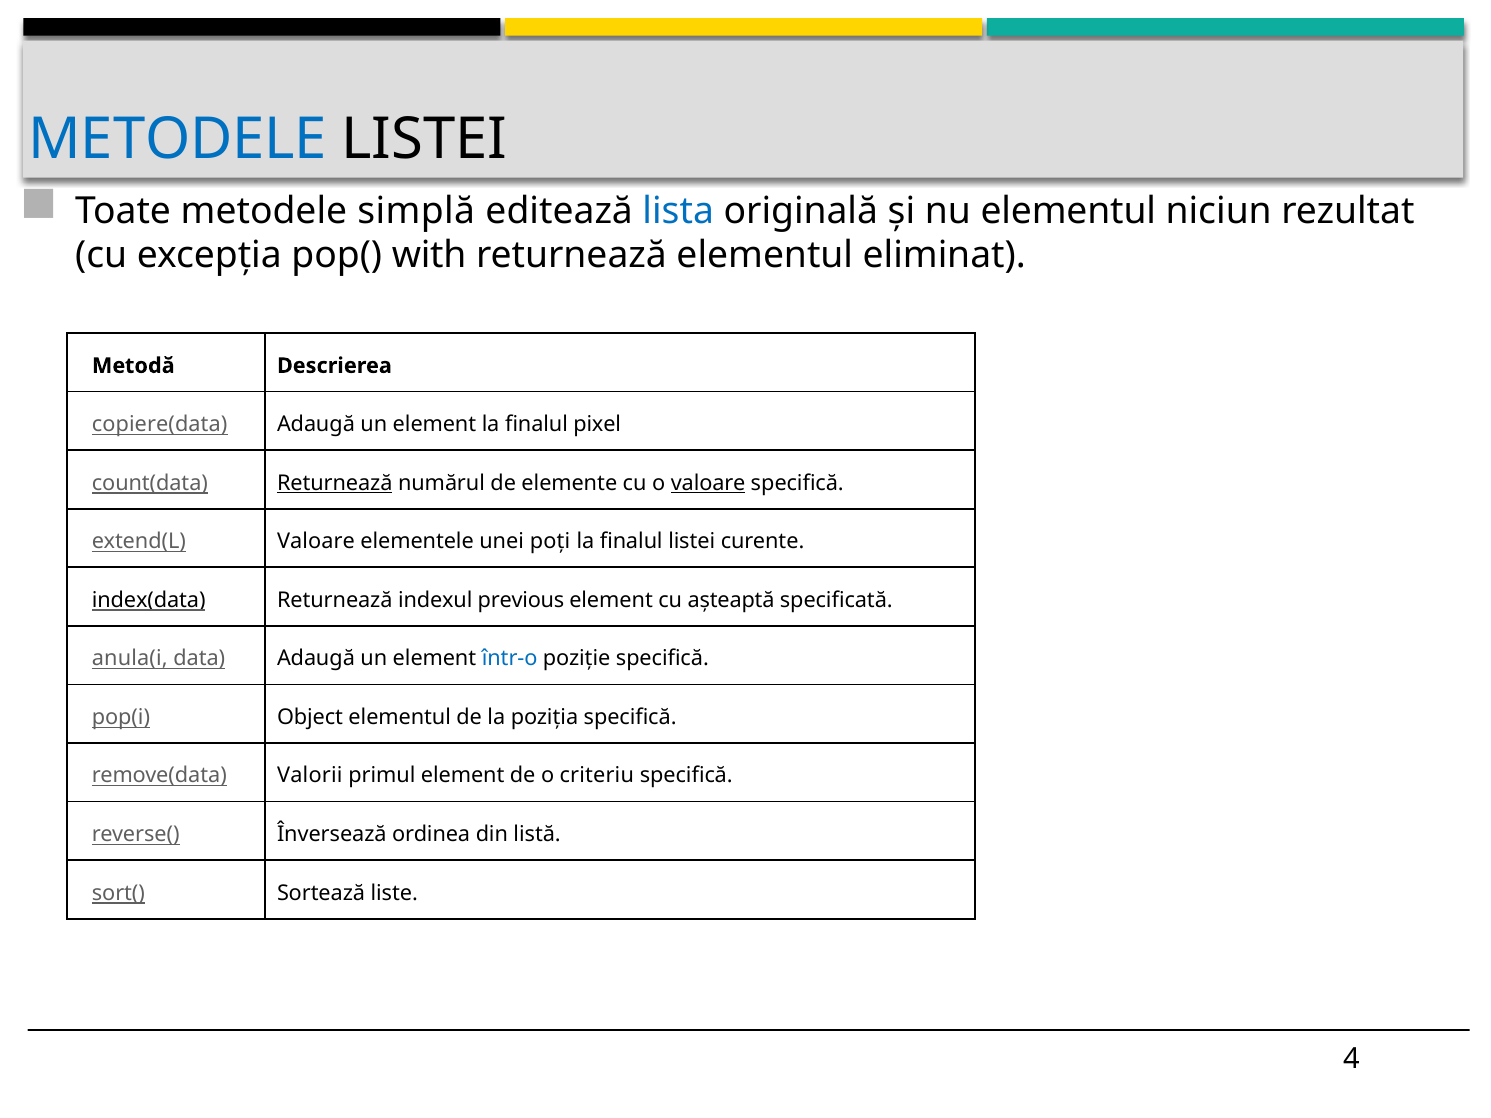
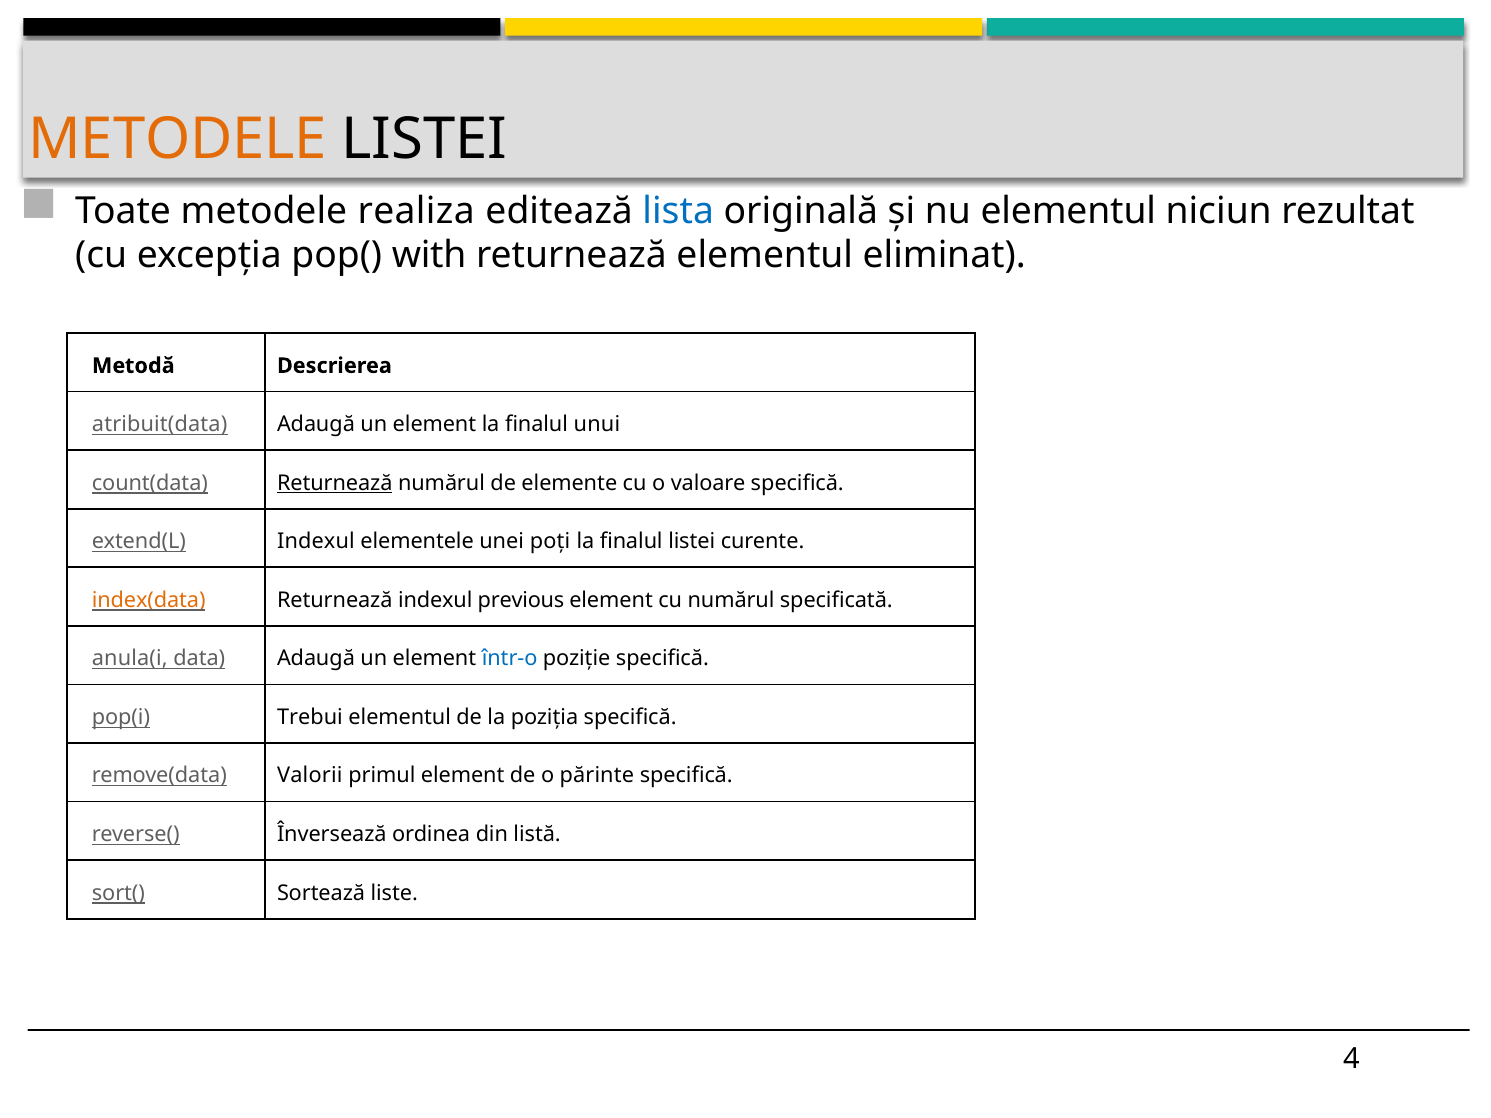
METODELE at (178, 140) colour: blue -> orange
simplă: simplă -> realiza
copiere(data: copiere(data -> atribuit(data
pixel: pixel -> unui
valoare at (708, 483) underline: present -> none
extend(L Valoare: Valoare -> Indexul
index(data colour: black -> orange
cu așteaptă: așteaptă -> numărul
Object: Object -> Trebui
criteriu: criteriu -> părinte
